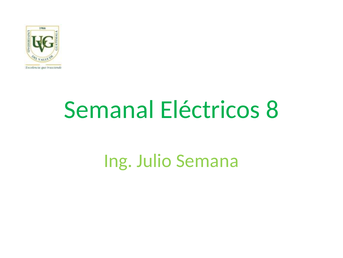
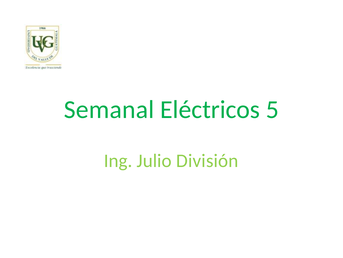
8: 8 -> 5
Semana: Semana -> División
